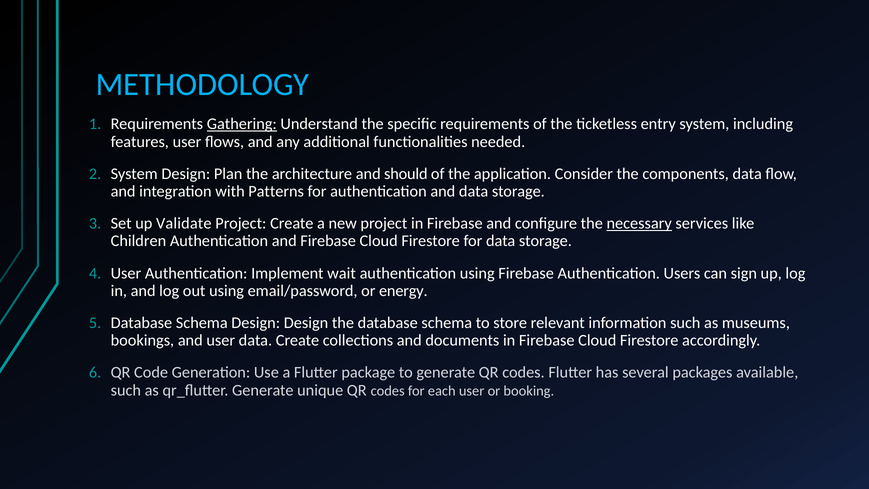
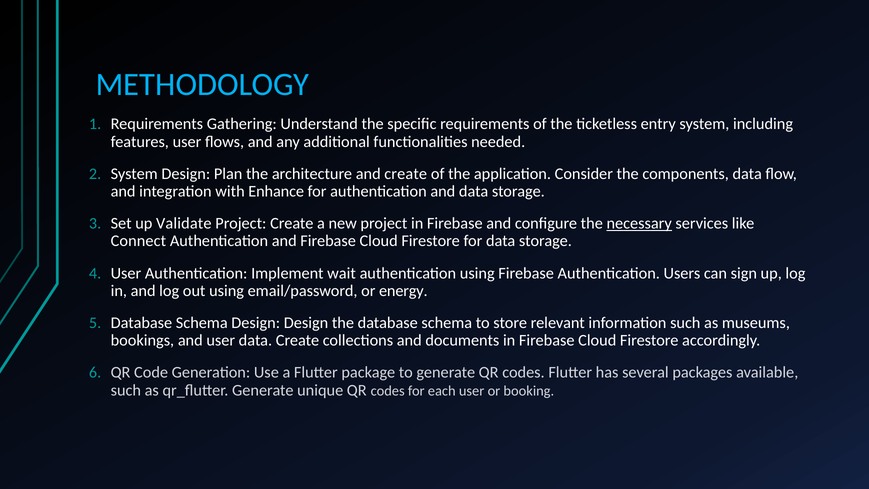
Gathering underline: present -> none
and should: should -> create
Patterns: Patterns -> Enhance
Children: Children -> Connect
